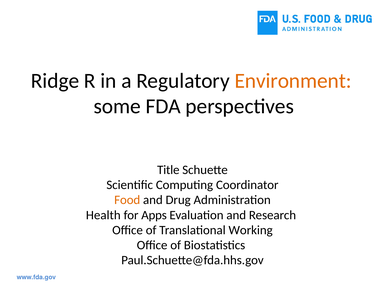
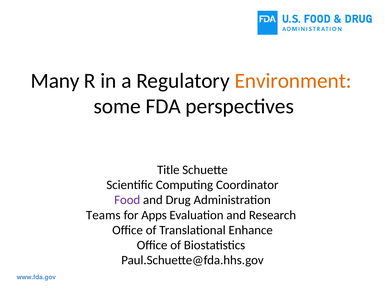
Ridge: Ridge -> Many
Food colour: orange -> purple
Health: Health -> Teams
Working: Working -> Enhance
